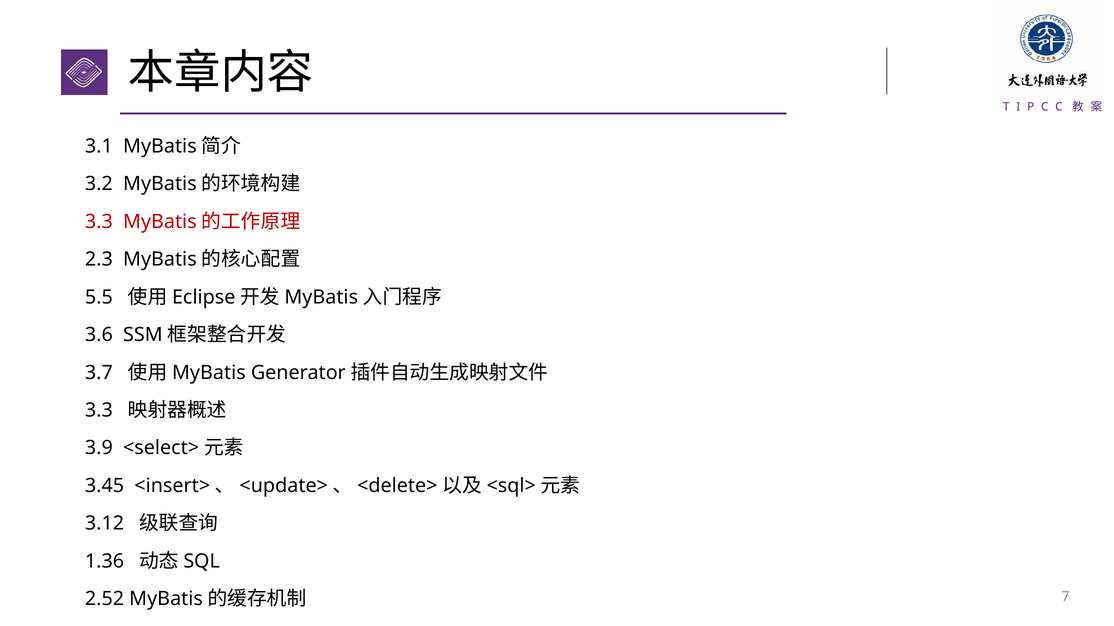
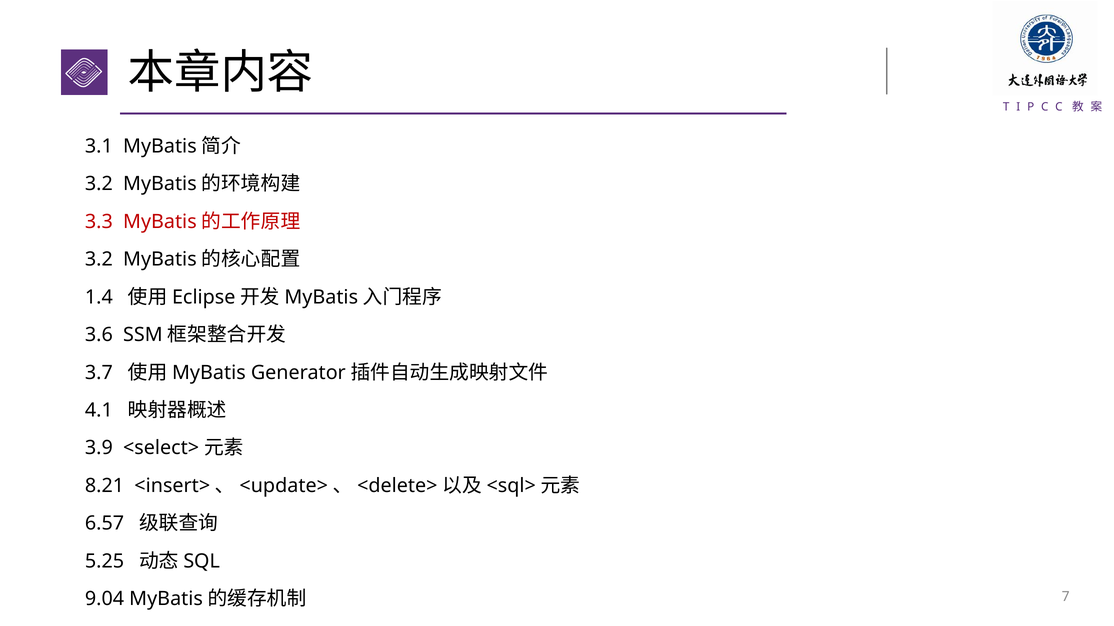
2.3 at (99, 260): 2.3 -> 3.2
5.5: 5.5 -> 1.4
3.3 at (99, 411): 3.3 -> 4.1
3.45: 3.45 -> 8.21
3.12: 3.12 -> 6.57
1.36: 1.36 -> 5.25
2.52: 2.52 -> 9.04
